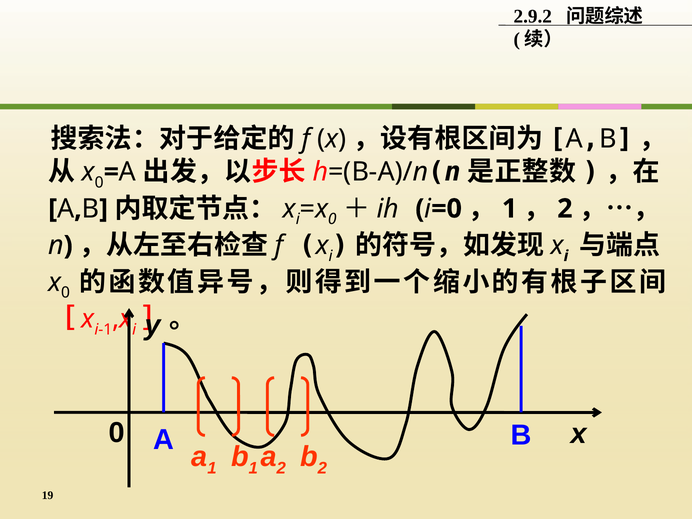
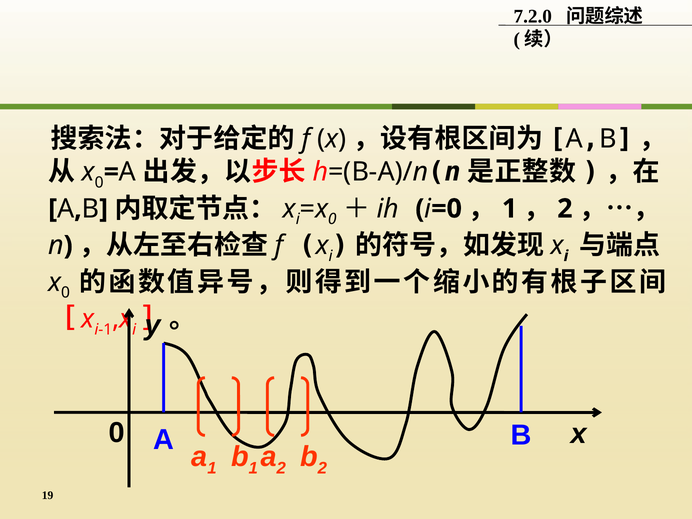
2.9.2: 2.9.2 -> 7.2.0
